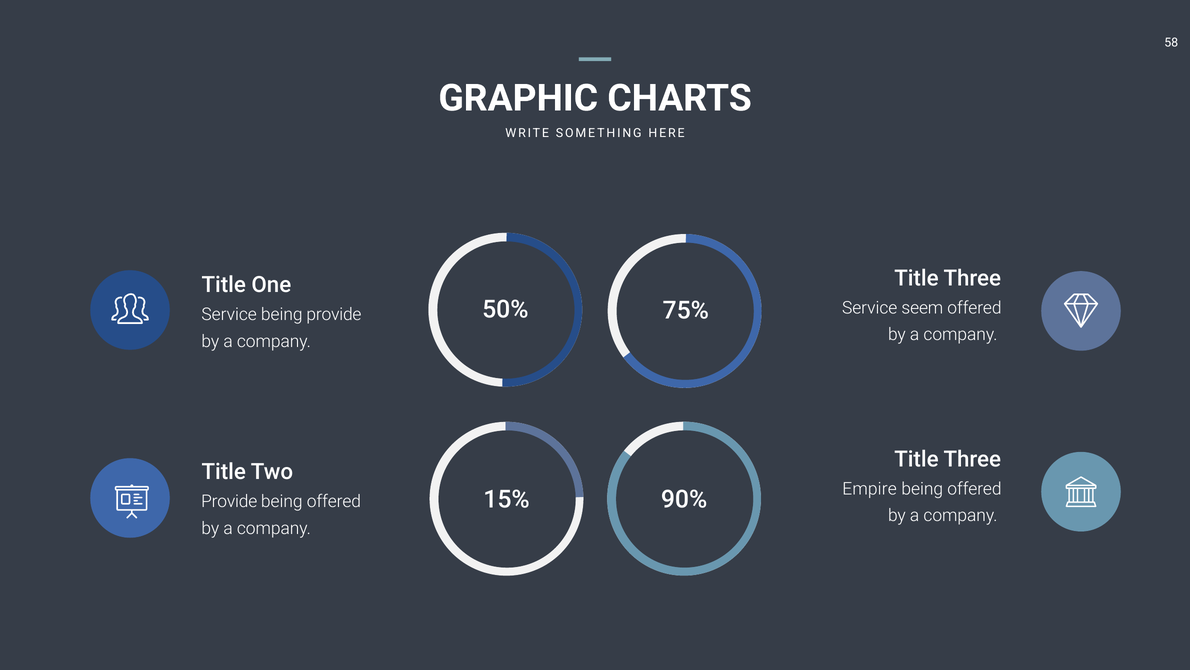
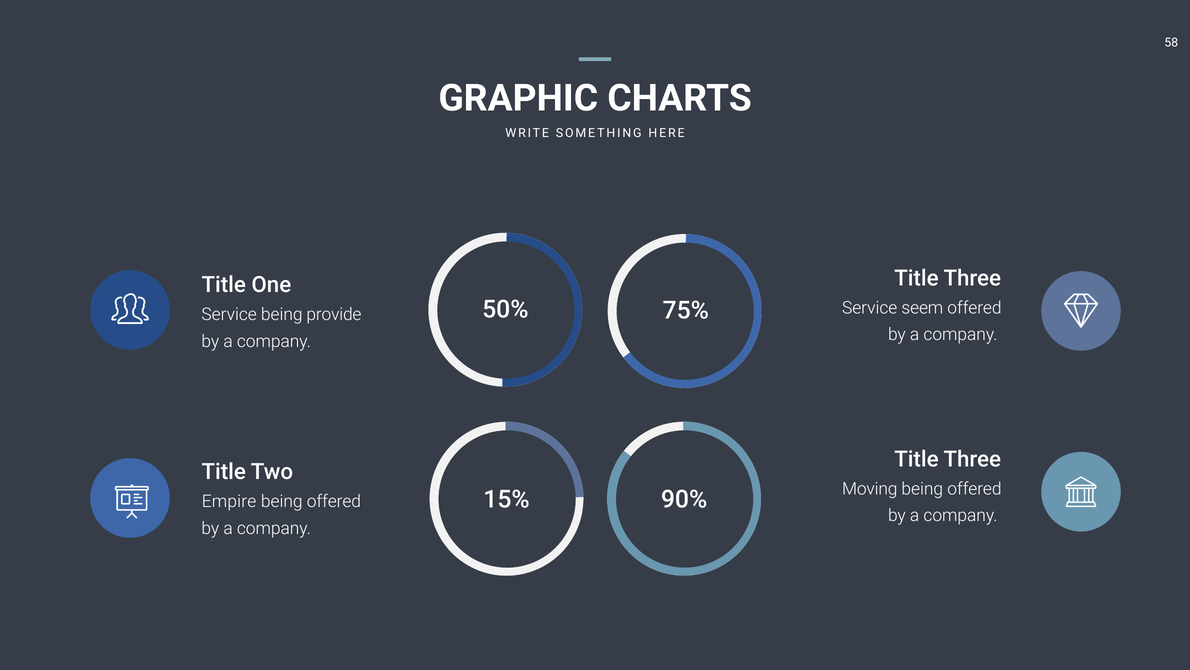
Empire: Empire -> Moving
Provide at (229, 501): Provide -> Empire
